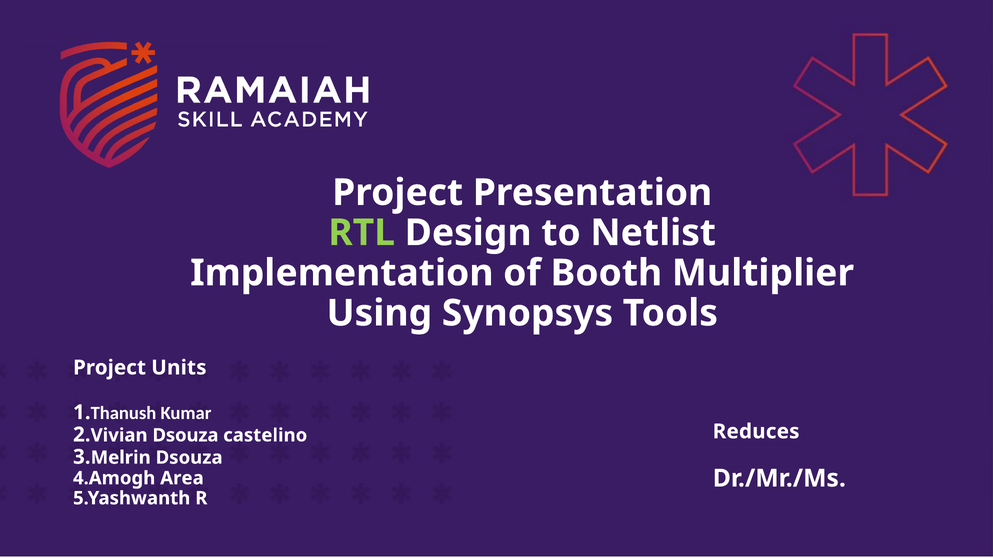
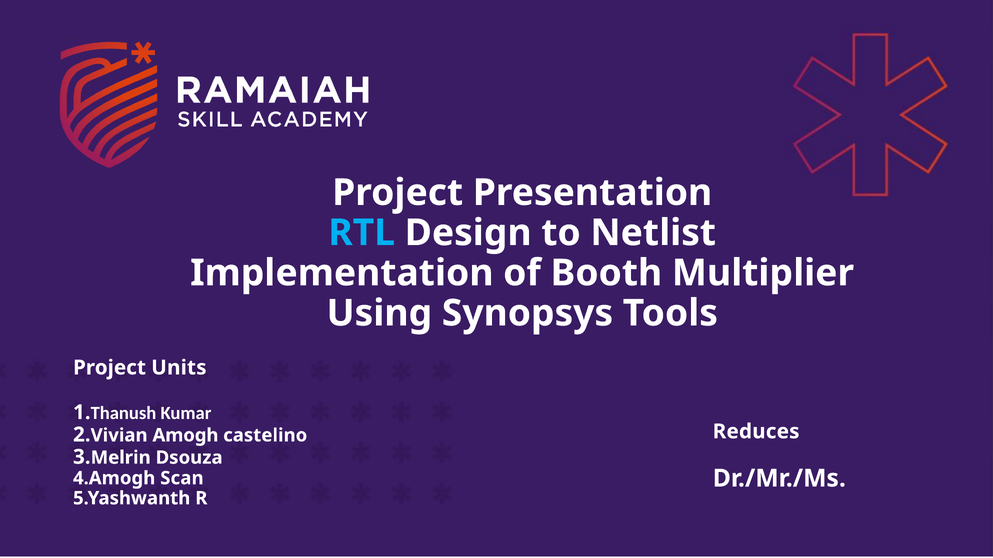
RTL colour: light green -> light blue
2.Vivian Dsouza: Dsouza -> Amogh
Area: Area -> Scan
